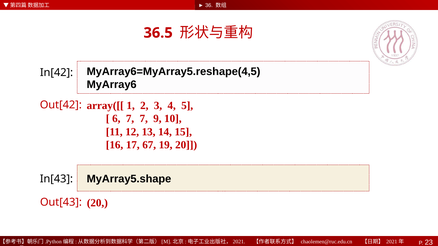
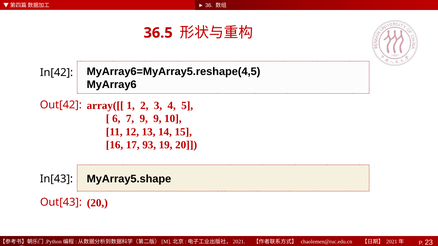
7 7: 7 -> 9
67: 67 -> 93
